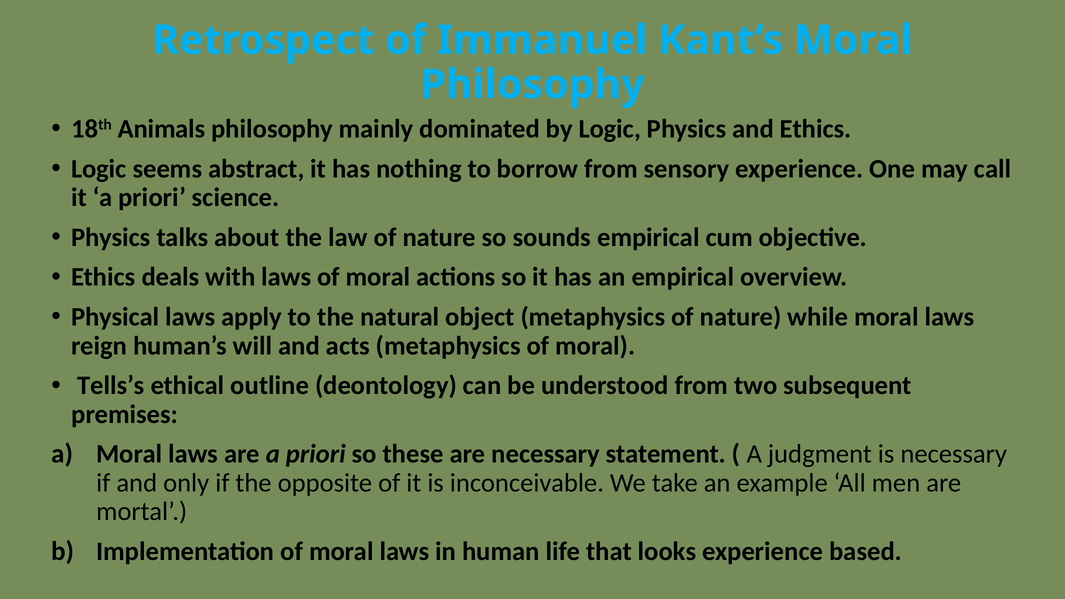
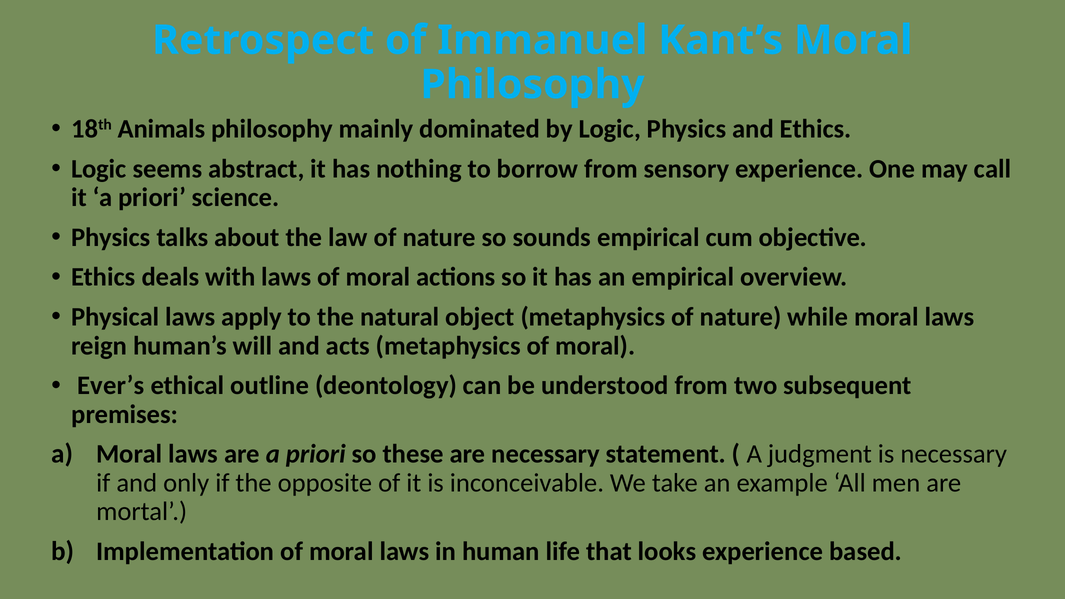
Tells’s: Tells’s -> Ever’s
